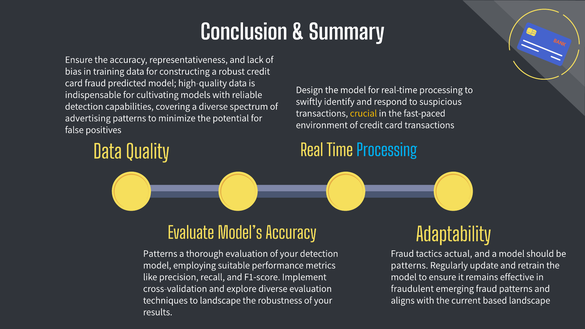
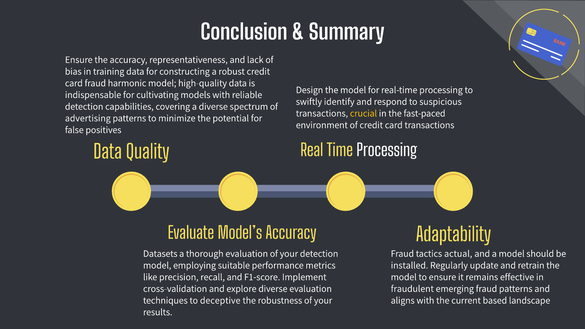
predicted: predicted -> harmonic
Processing at (387, 150) colour: light blue -> white
Patterns at (160, 254): Patterns -> Datasets
patterns at (409, 265): patterns -> installed
to landscape: landscape -> deceptive
